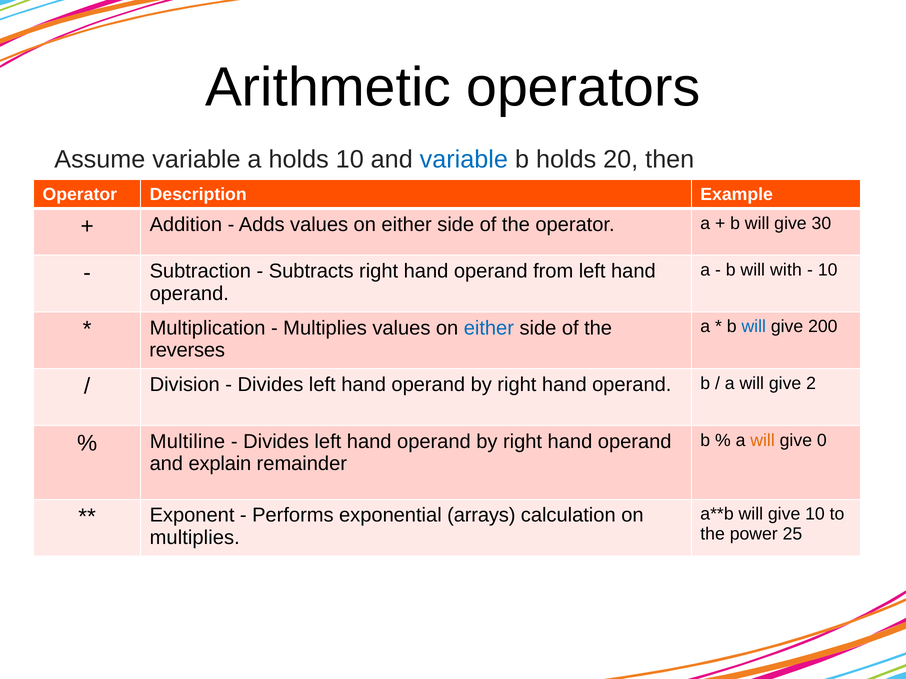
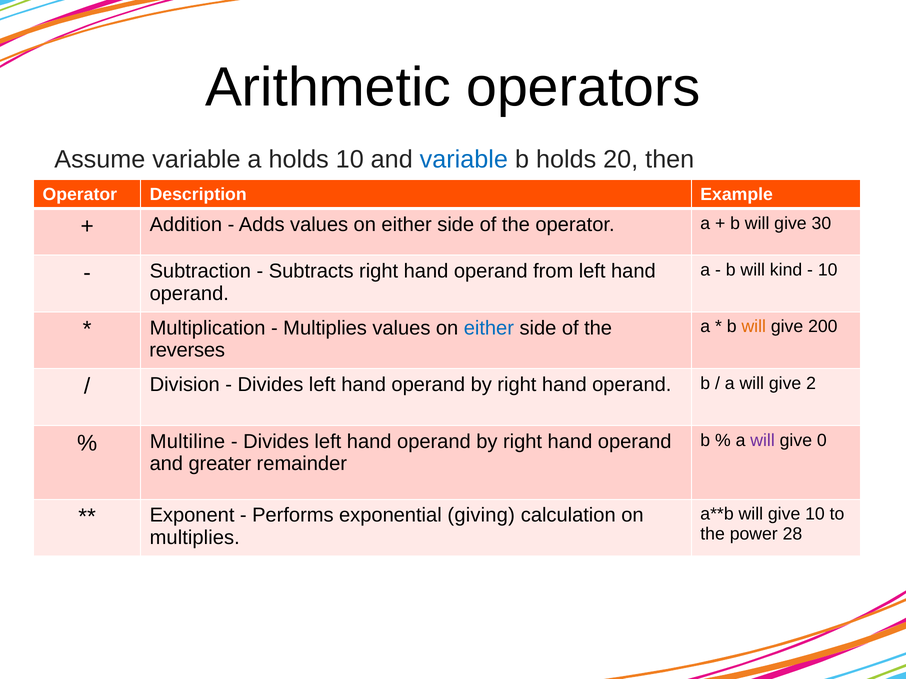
with: with -> kind
will at (754, 327) colour: blue -> orange
will at (763, 441) colour: orange -> purple
explain: explain -> greater
arrays: arrays -> giving
25: 25 -> 28
